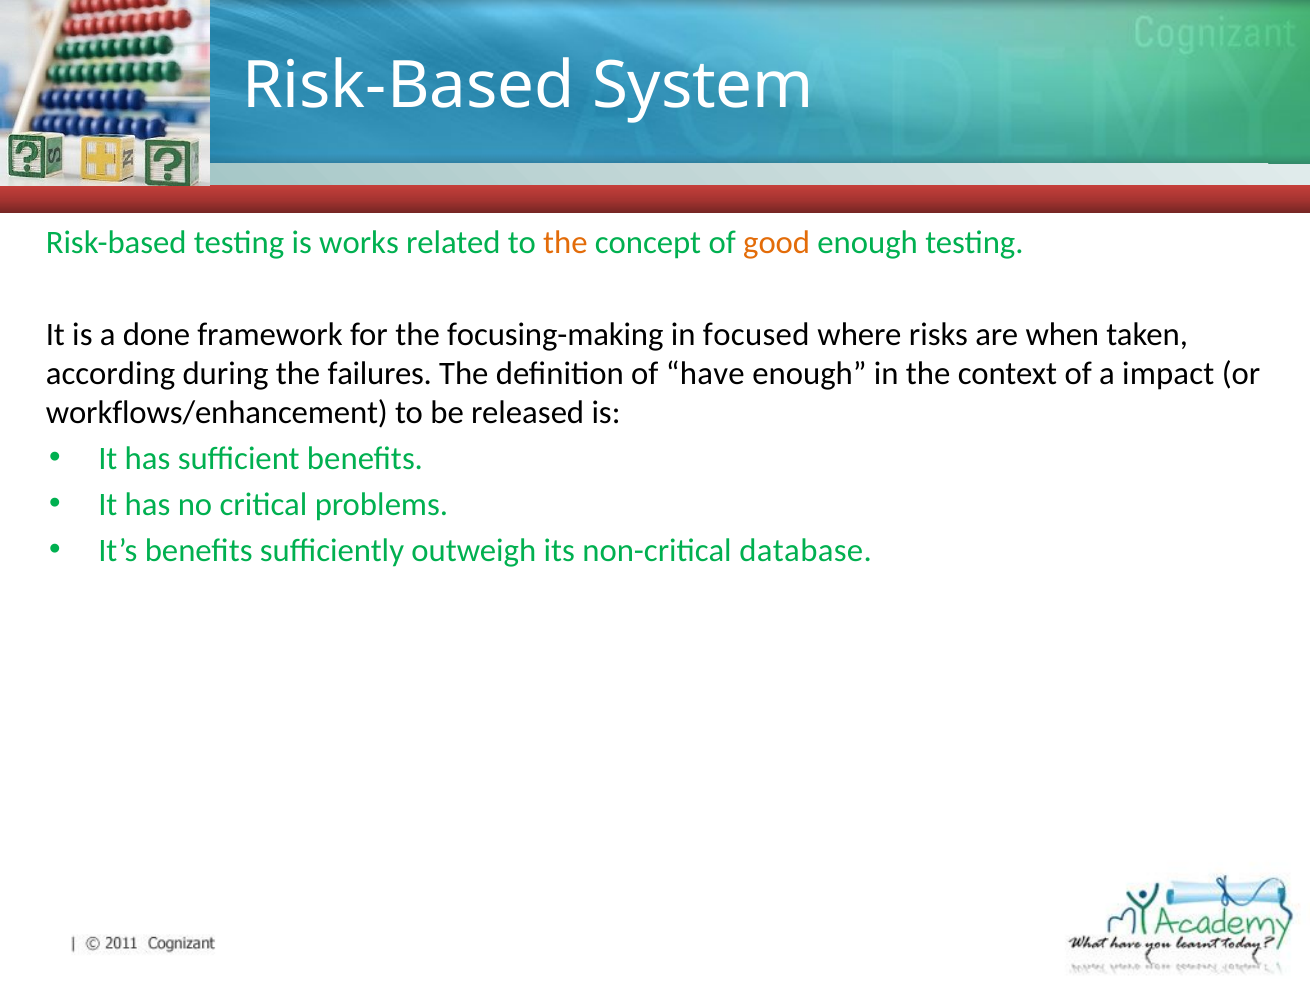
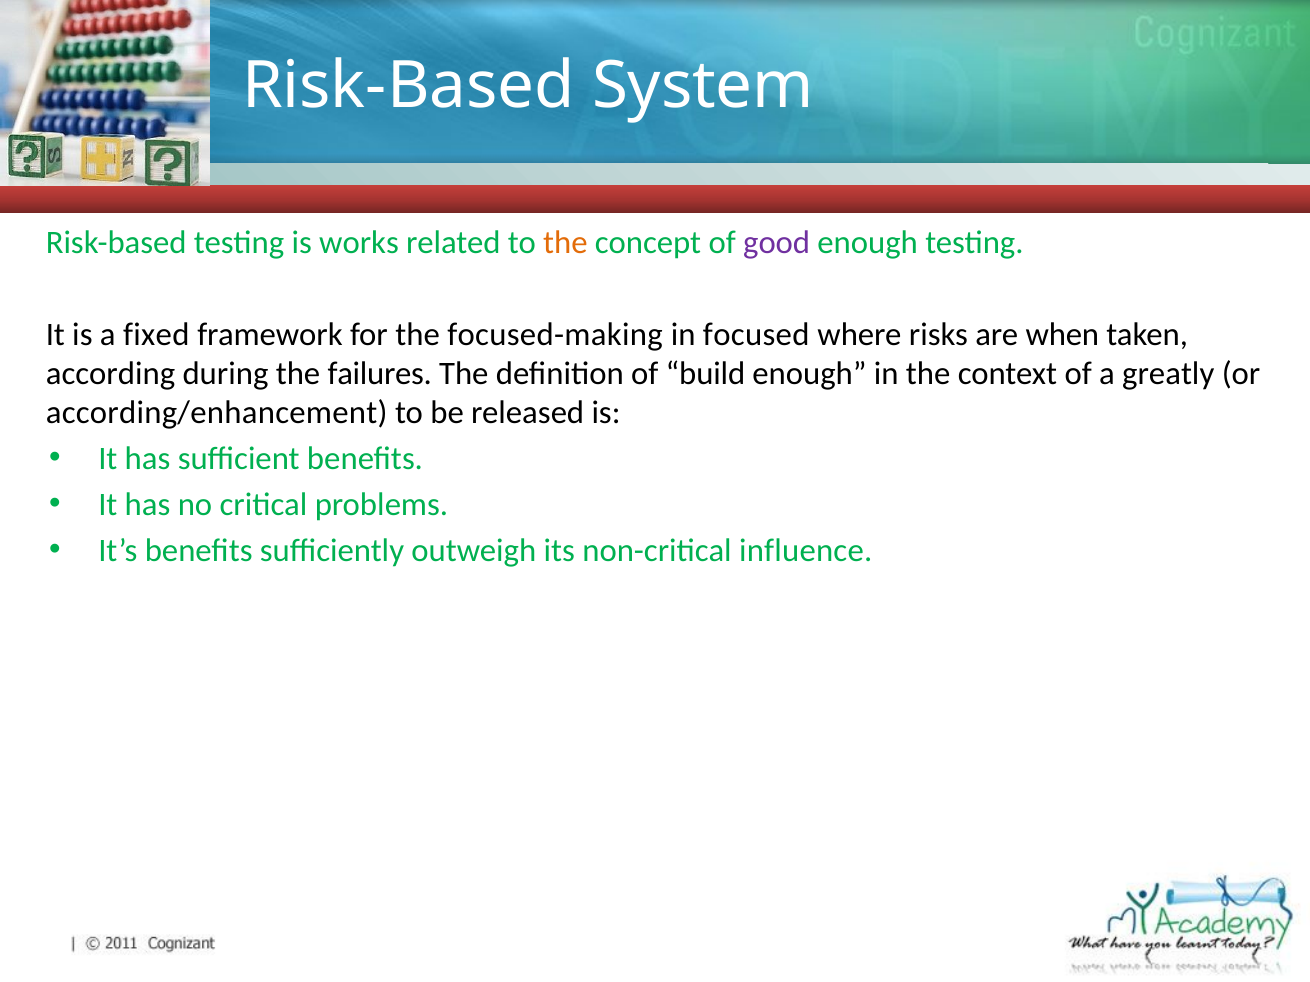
good colour: orange -> purple
done: done -> fixed
focusing-making: focusing-making -> focused-making
have: have -> build
impact: impact -> greatly
workflows/enhancement: workflows/enhancement -> according/enhancement
database: database -> influence
